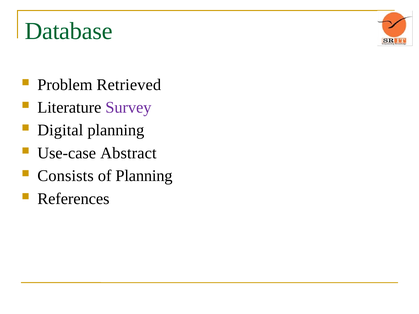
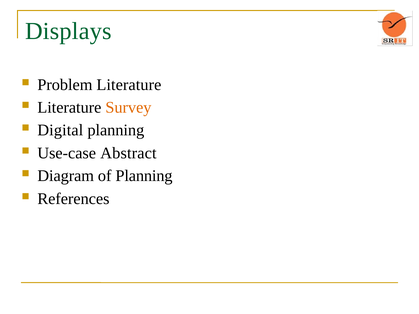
Database: Database -> Displays
Problem Retrieved: Retrieved -> Literature
Survey colour: purple -> orange
Consists: Consists -> Diagram
